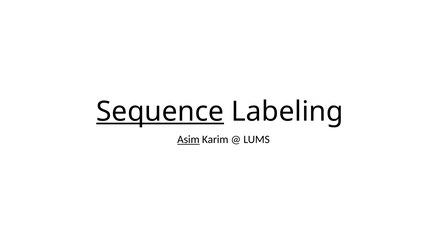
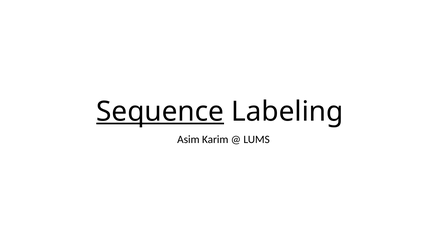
Asim underline: present -> none
